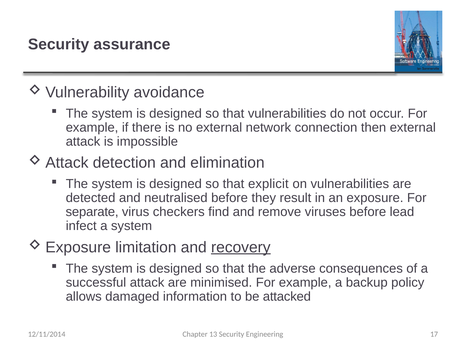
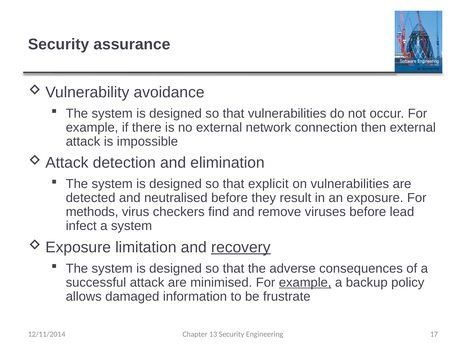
separate: separate -> methods
example at (305, 282) underline: none -> present
attacked: attacked -> frustrate
